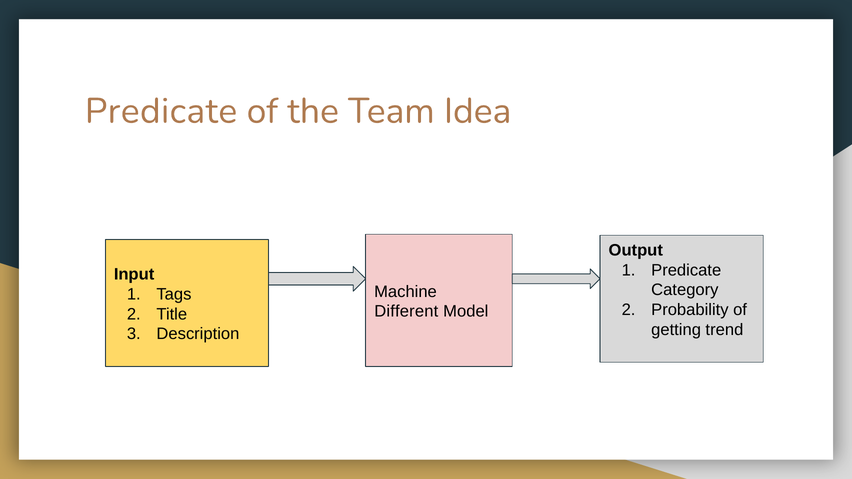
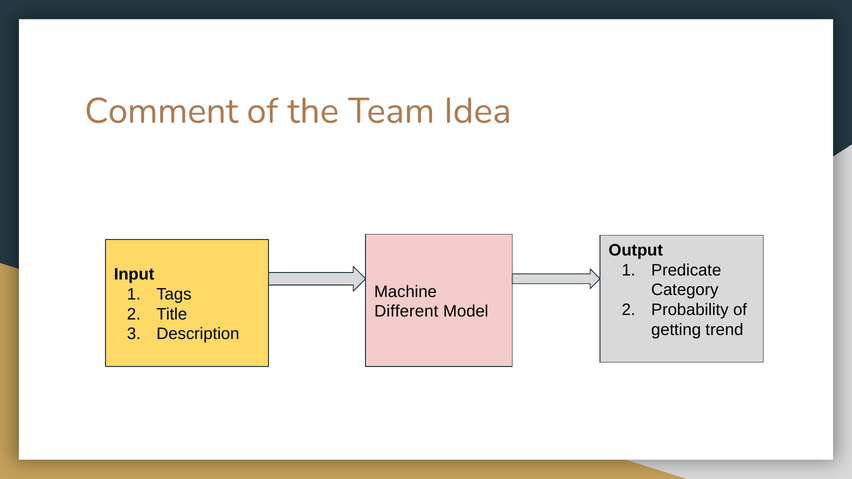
Predicate at (161, 111): Predicate -> Comment
